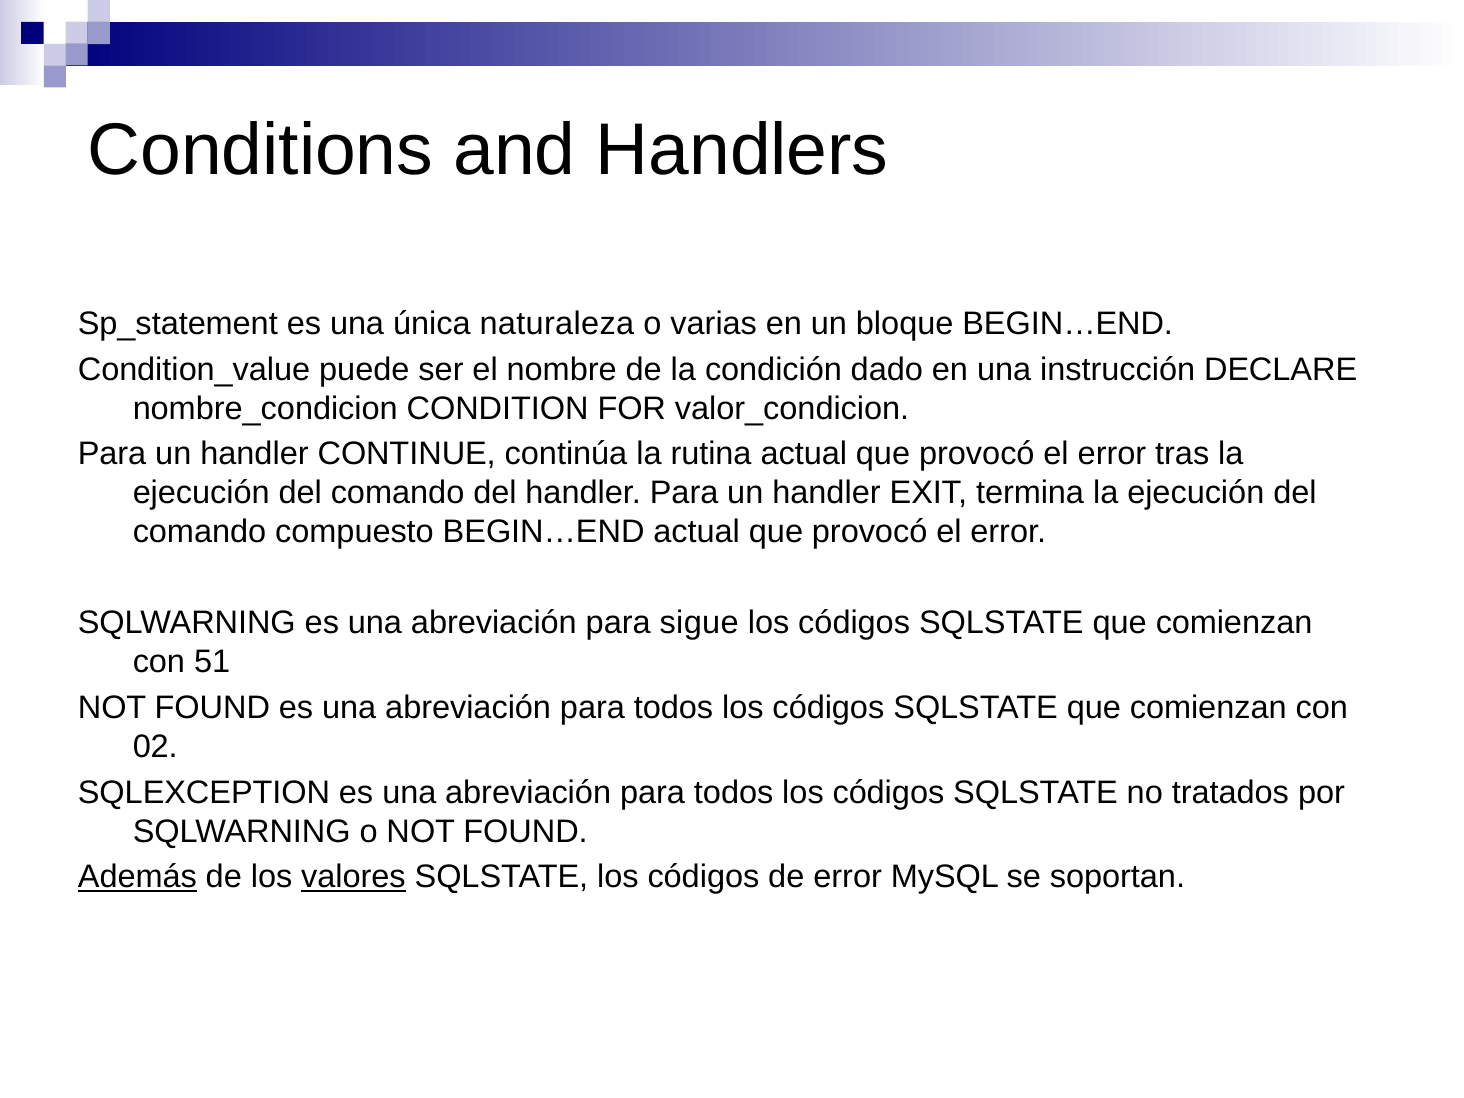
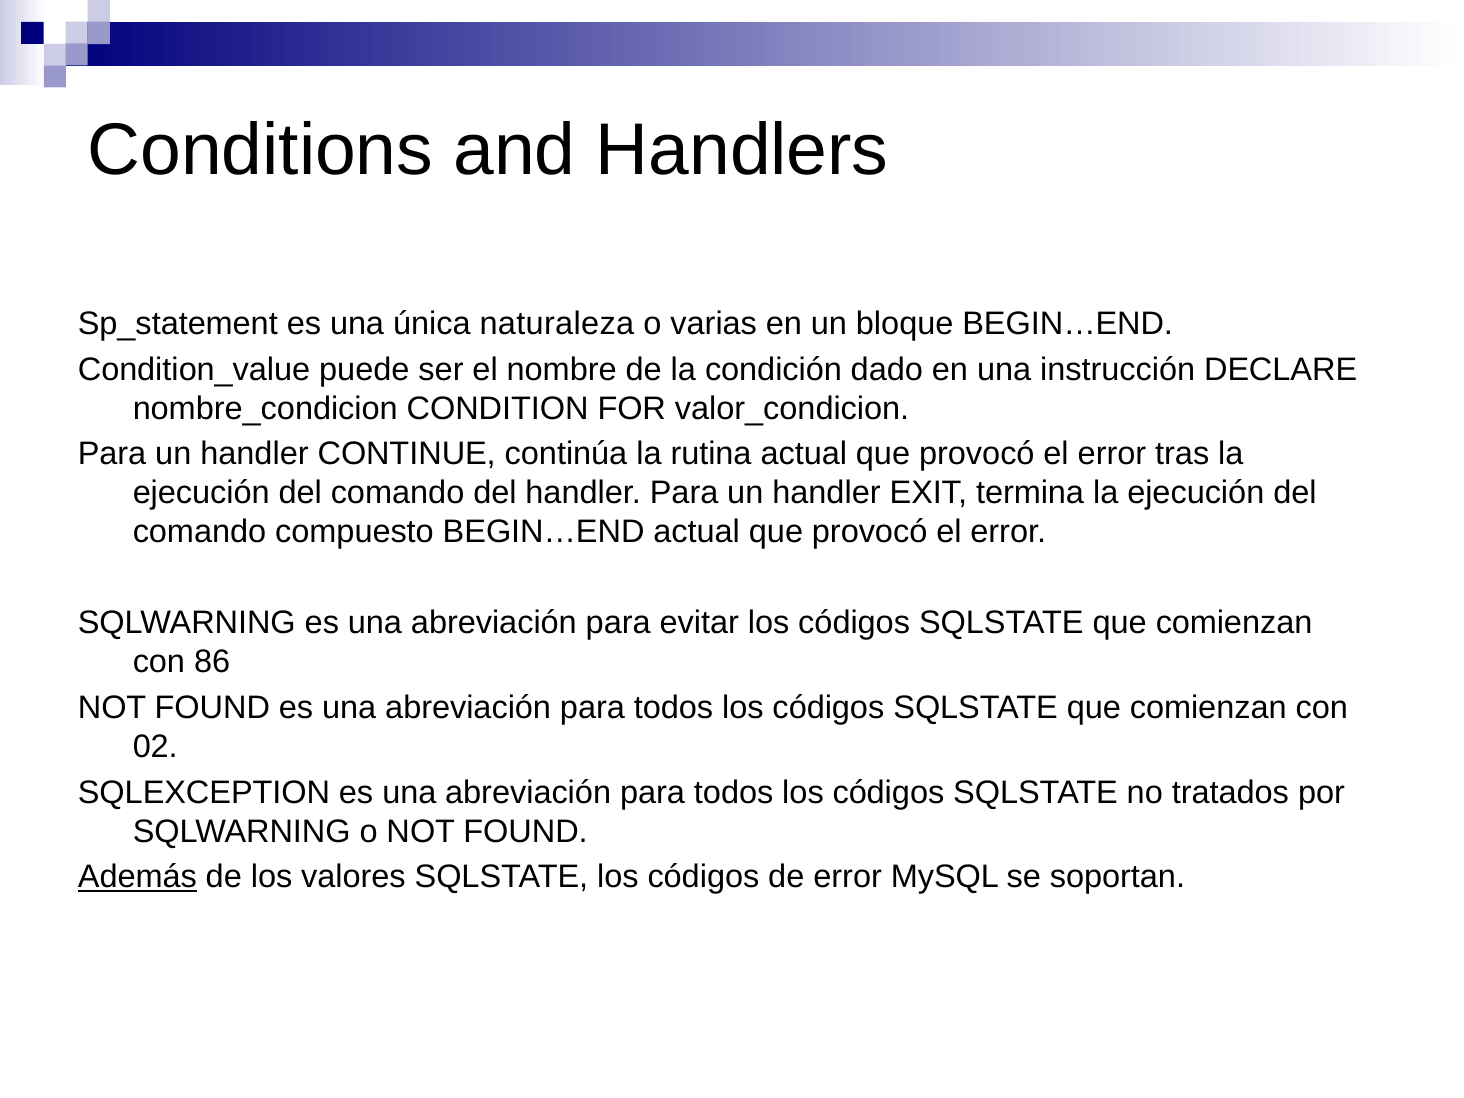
sigue: sigue -> evitar
51: 51 -> 86
valores underline: present -> none
